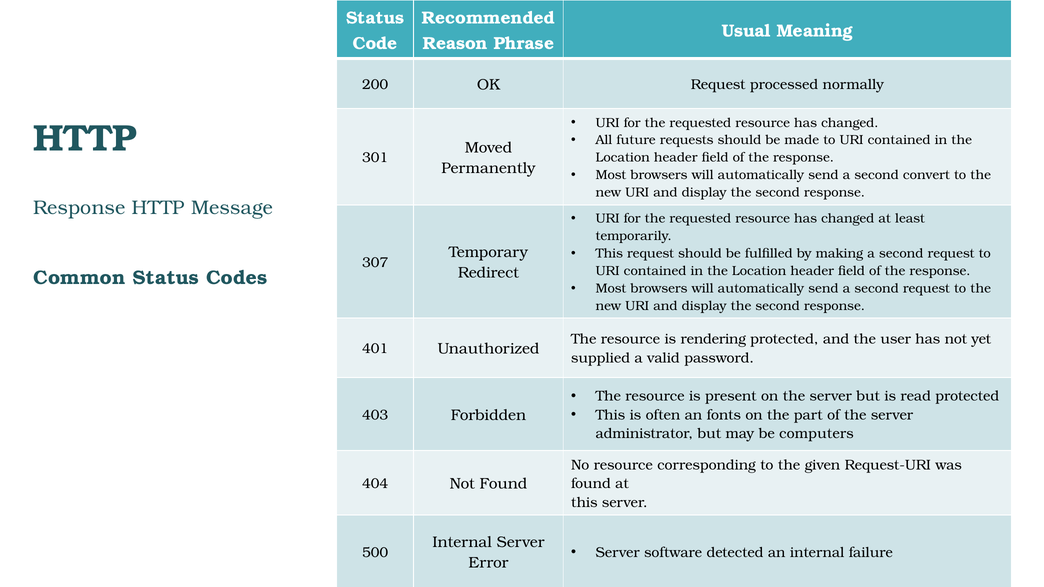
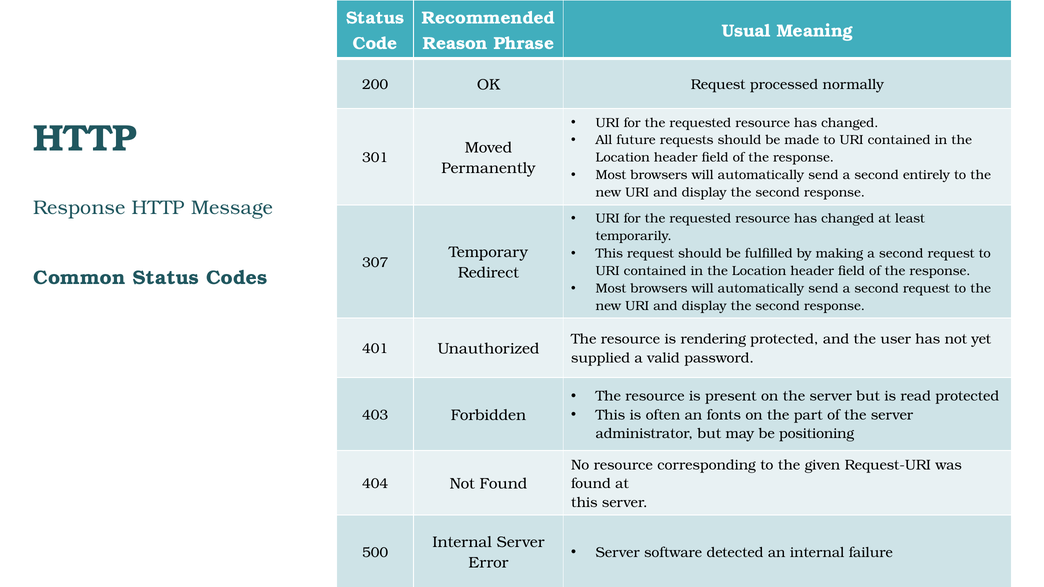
convert: convert -> entirely
computers: computers -> positioning
